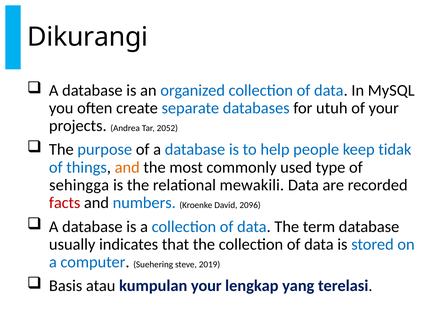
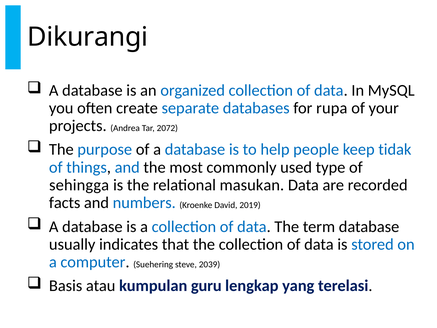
utuh: utuh -> rupa
2052: 2052 -> 2072
and at (127, 167) colour: orange -> blue
mewakili: mewakili -> masukan
facts colour: red -> black
2096: 2096 -> 2019
2019: 2019 -> 2039
kumpulan your: your -> guru
